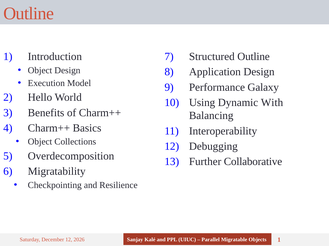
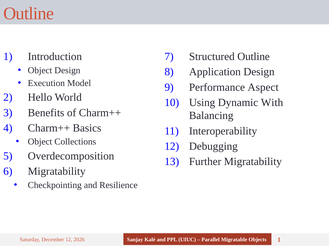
Galaxy: Galaxy -> Aspect
Further Collaborative: Collaborative -> Migratability
